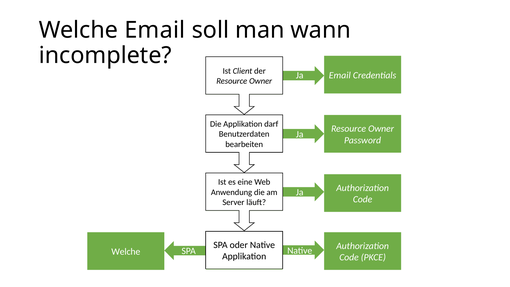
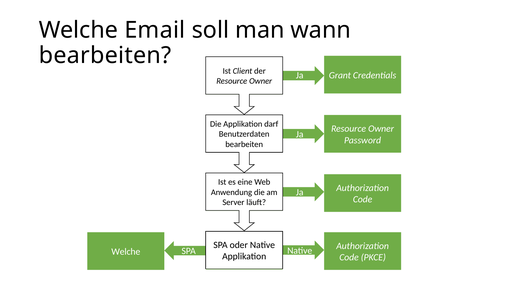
incomplete at (105, 55): incomplete -> bearbeiten
Ja Email: Email -> Grant
